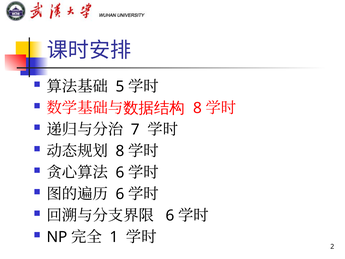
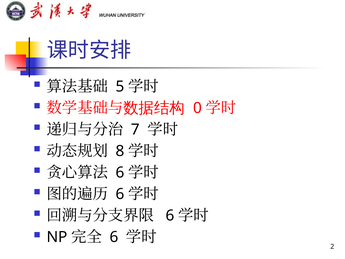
8 at (197, 108): 8 -> 0
1 at (114, 237): 1 -> 6
